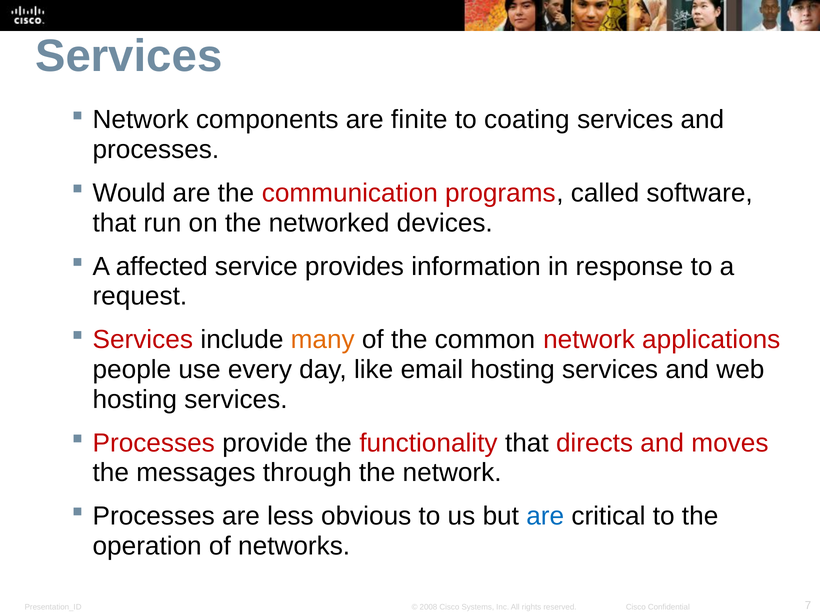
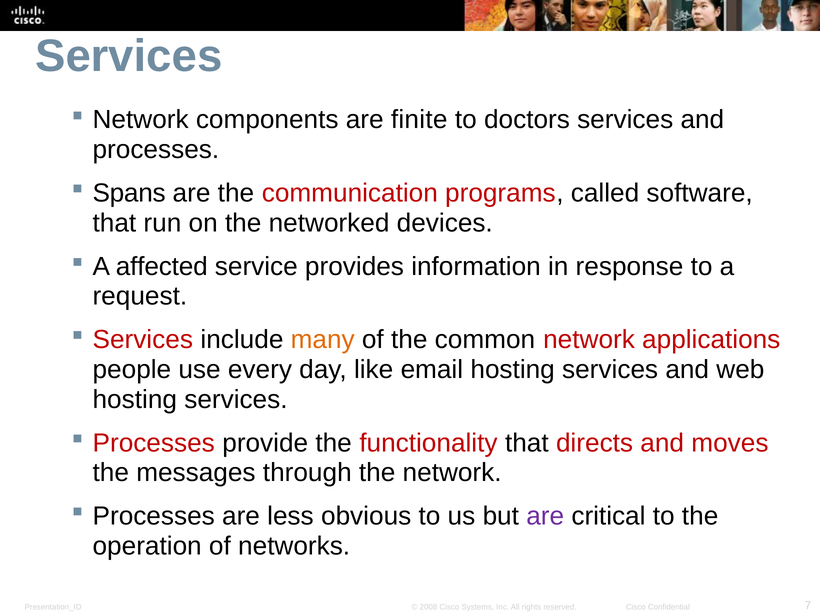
coating: coating -> doctors
Would: Would -> Spans
are at (545, 516) colour: blue -> purple
